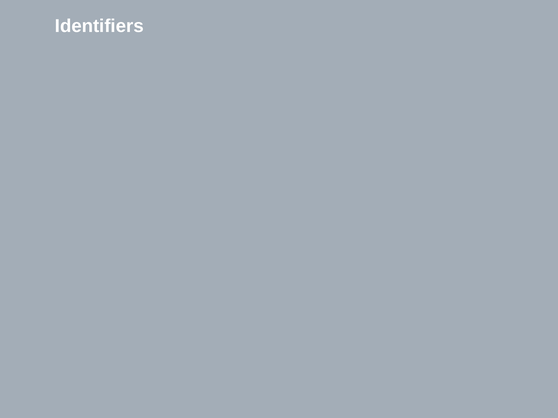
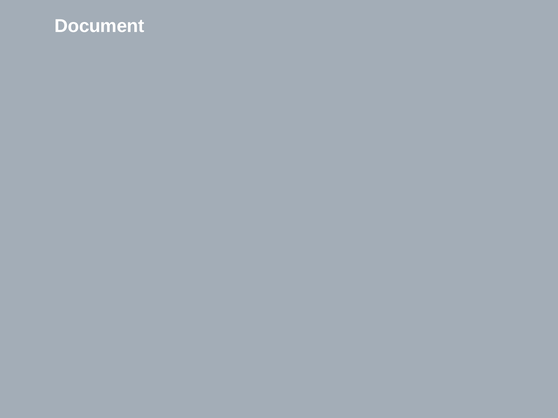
Identifiers: Identifiers -> Document
